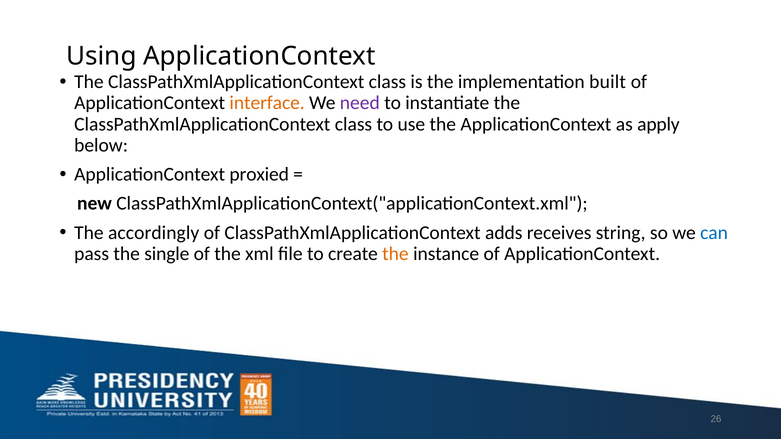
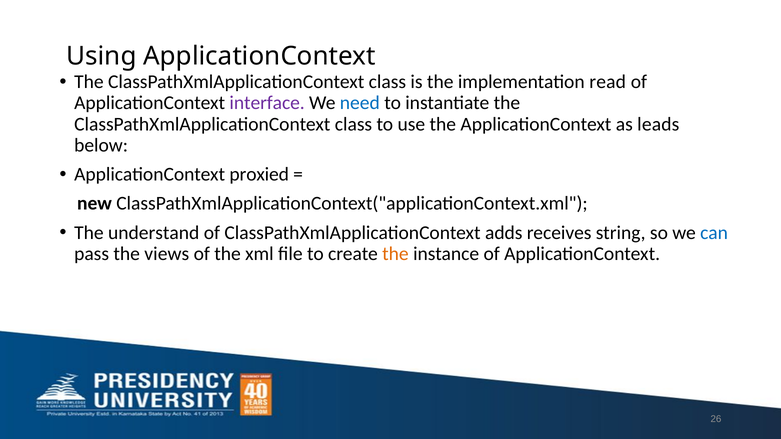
built: built -> read
interface colour: orange -> purple
need colour: purple -> blue
apply: apply -> leads
accordingly: accordingly -> understand
single: single -> views
